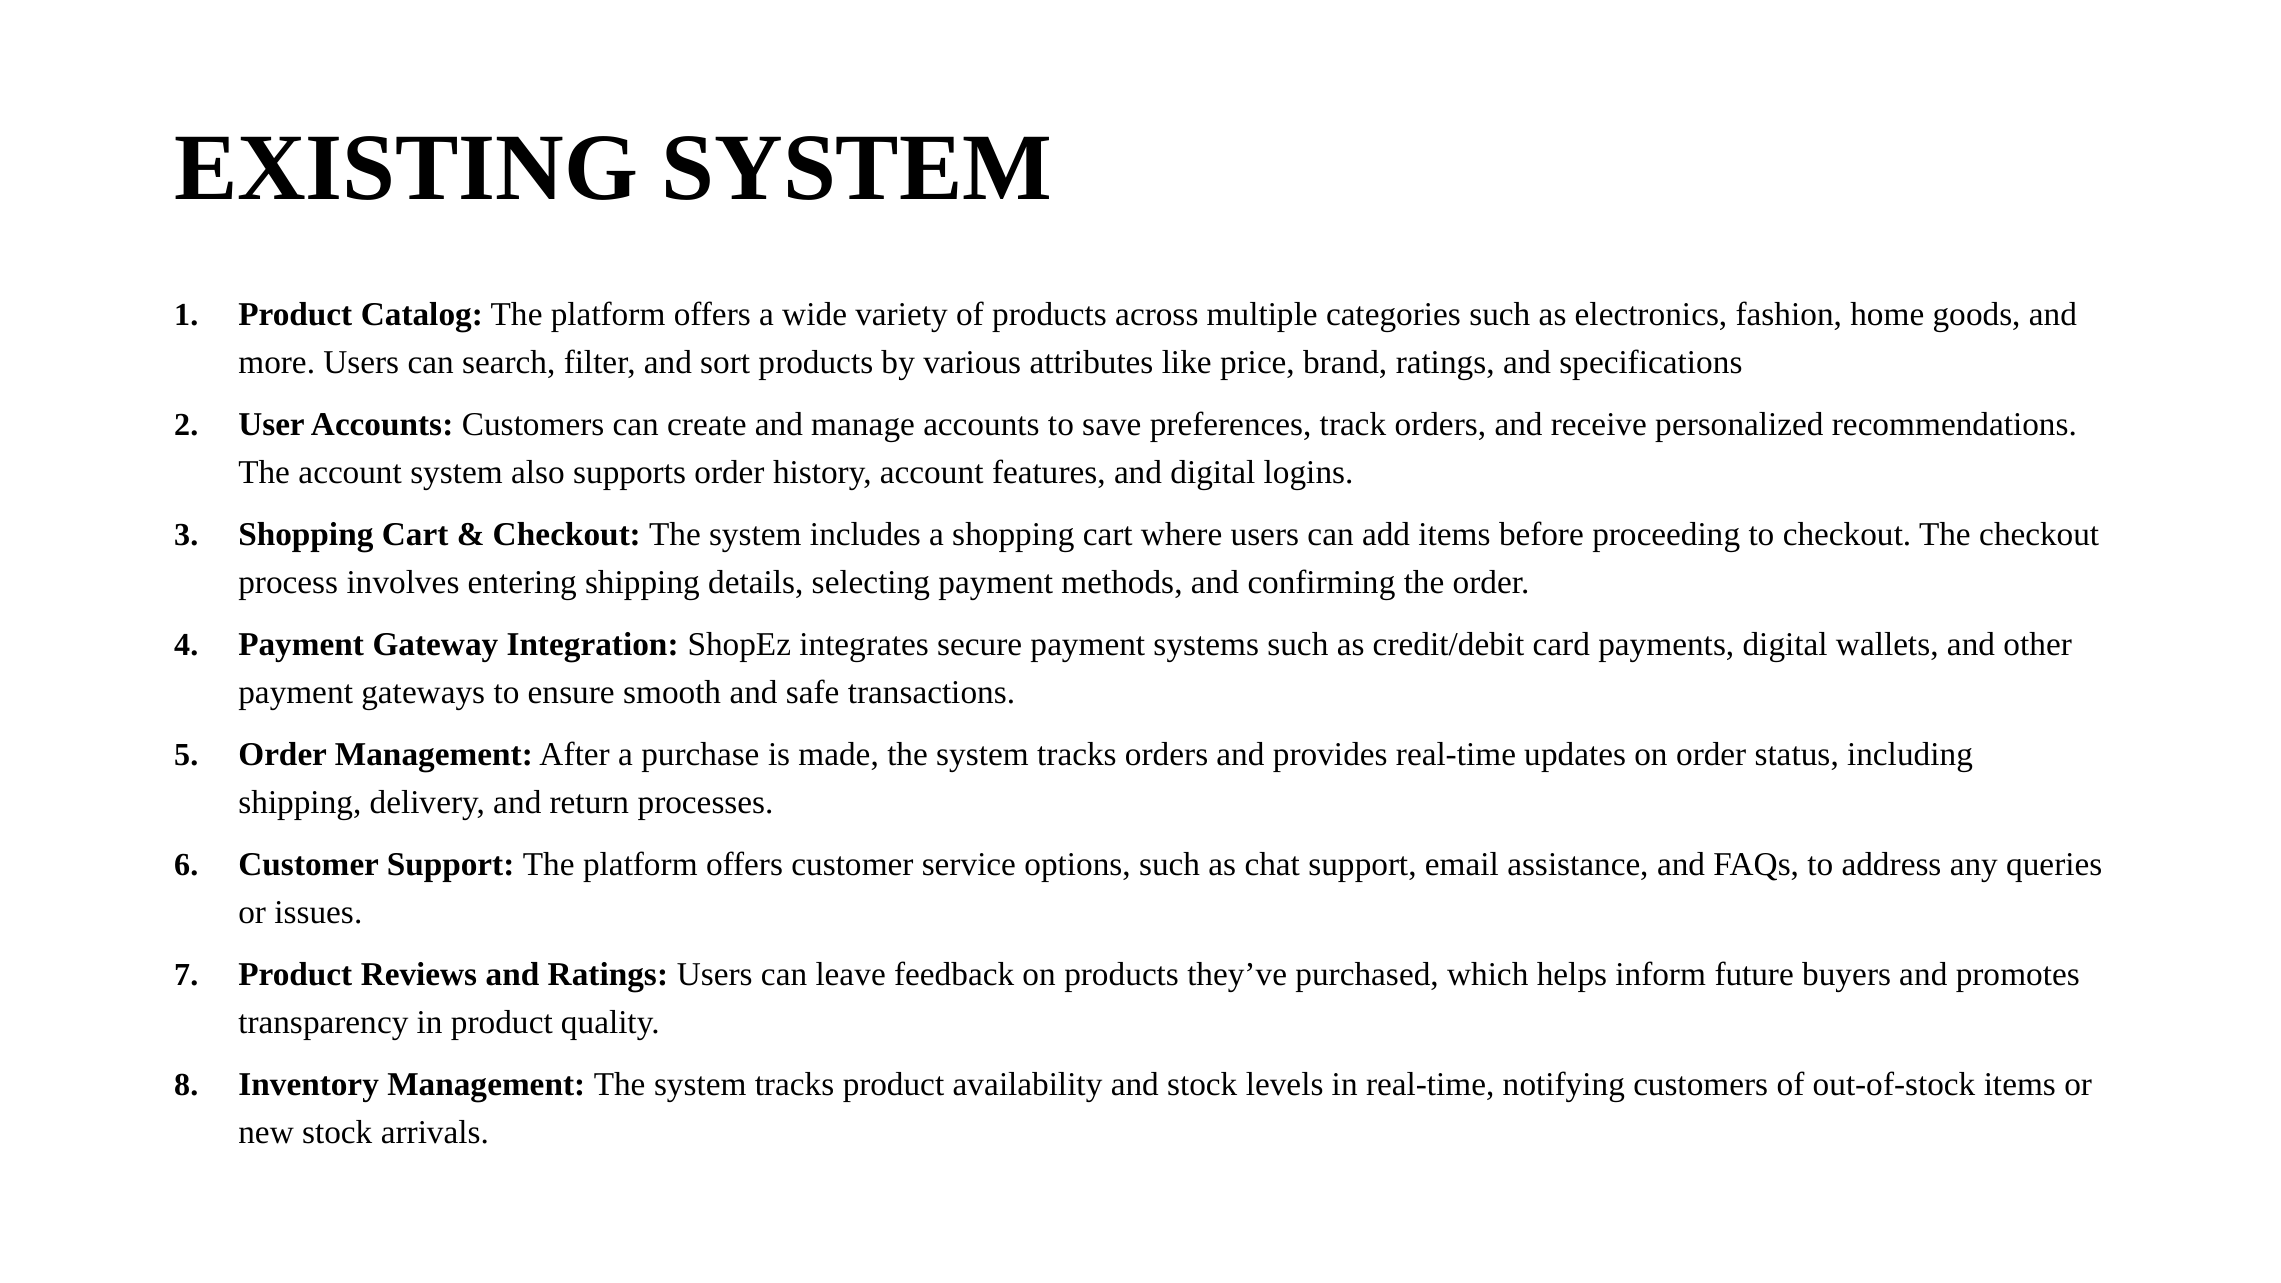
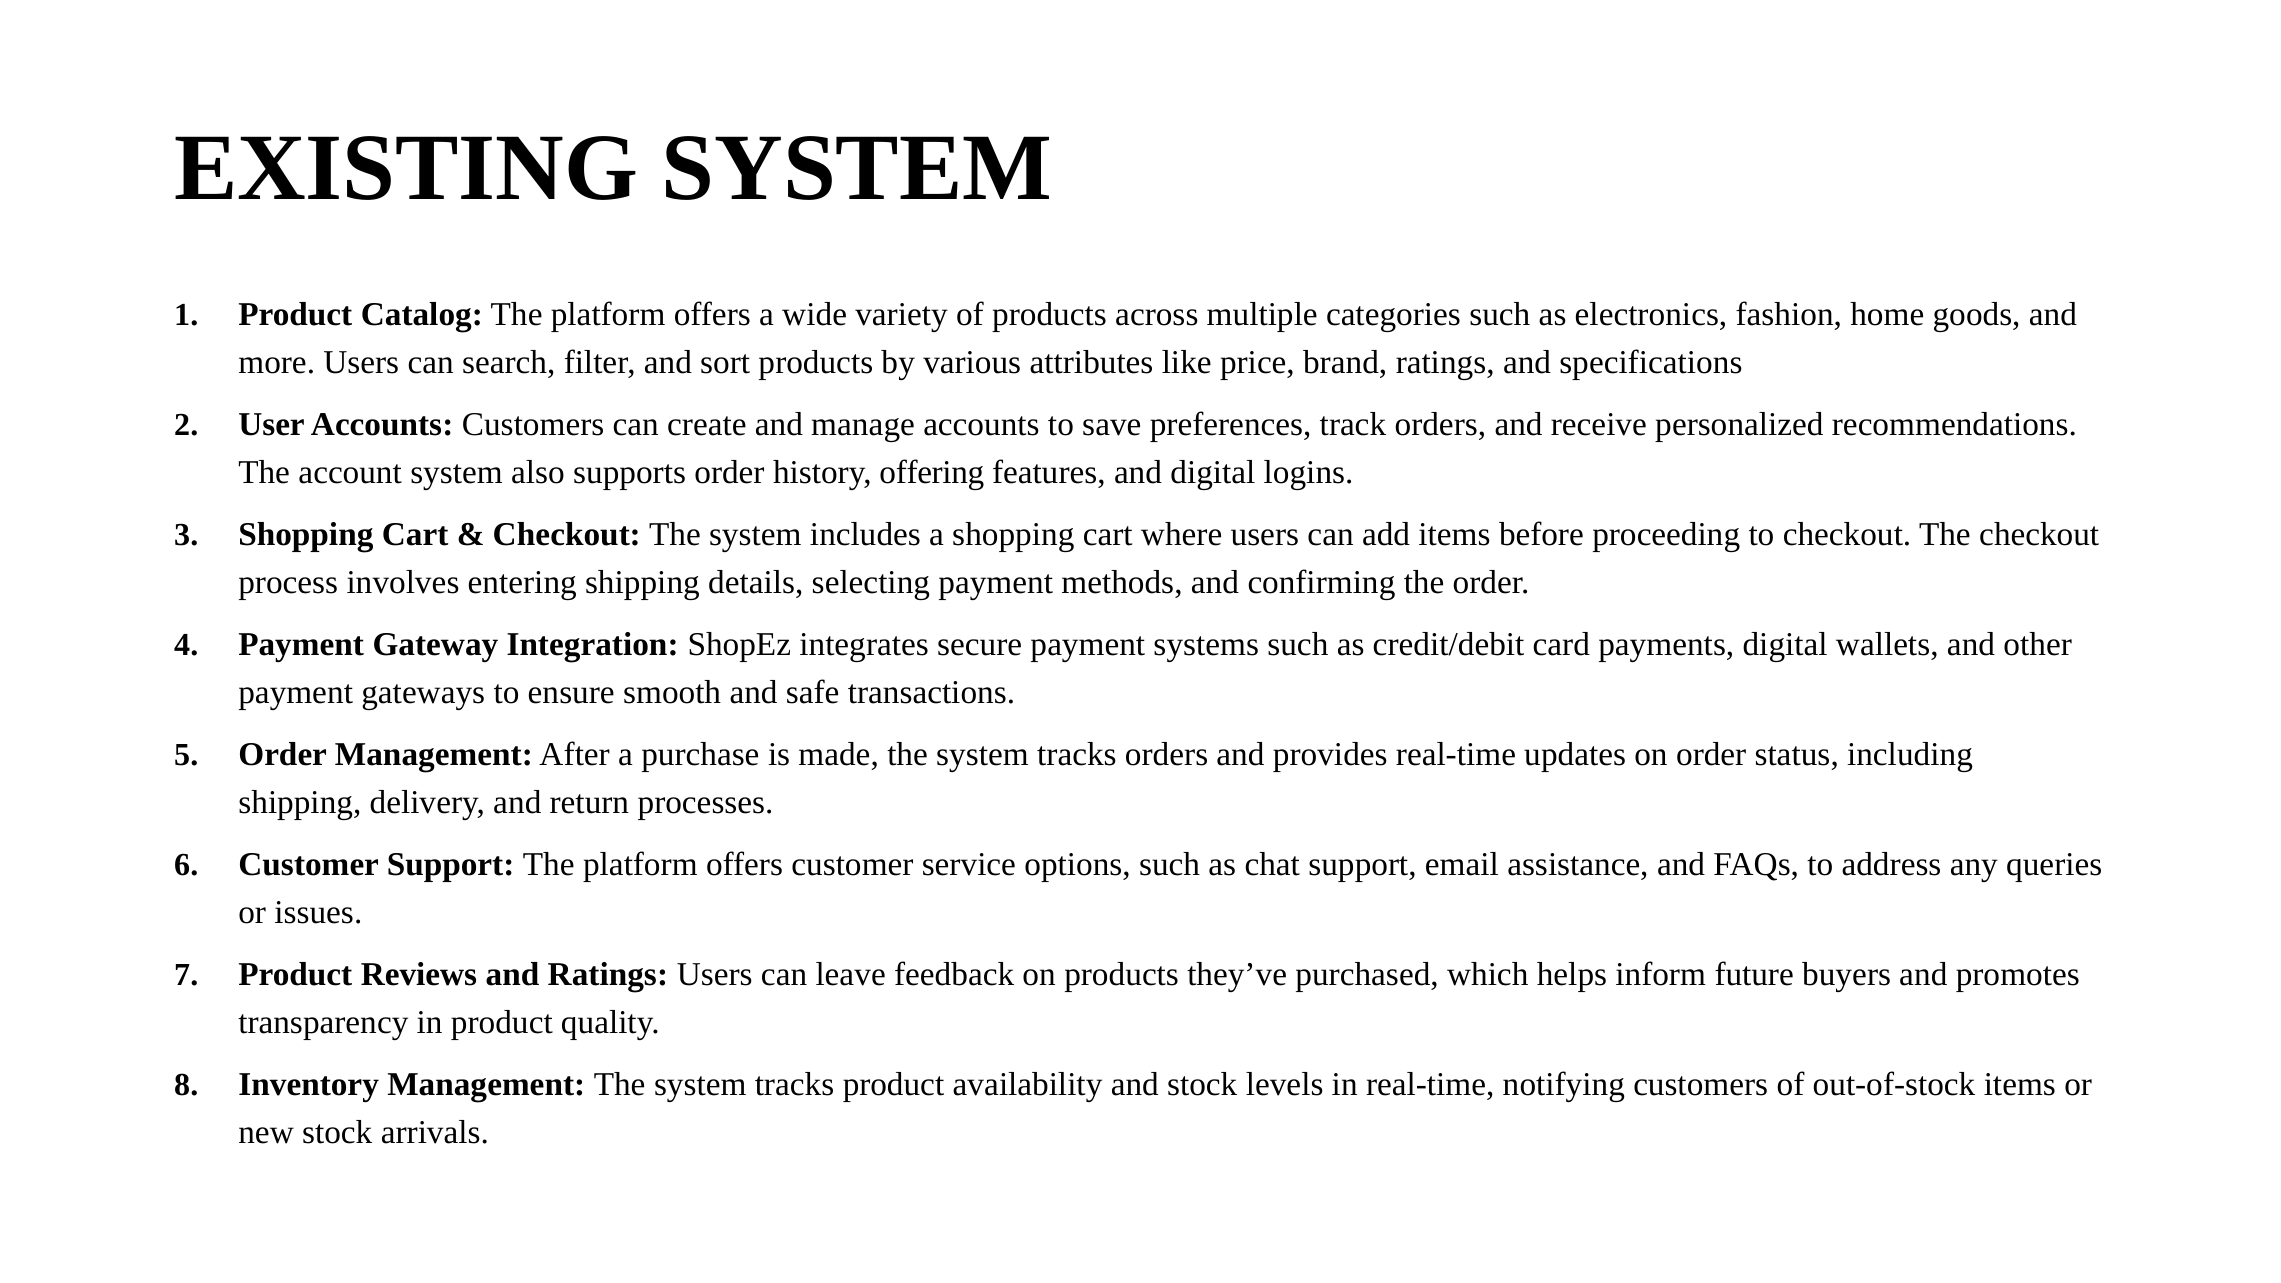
history account: account -> offering
